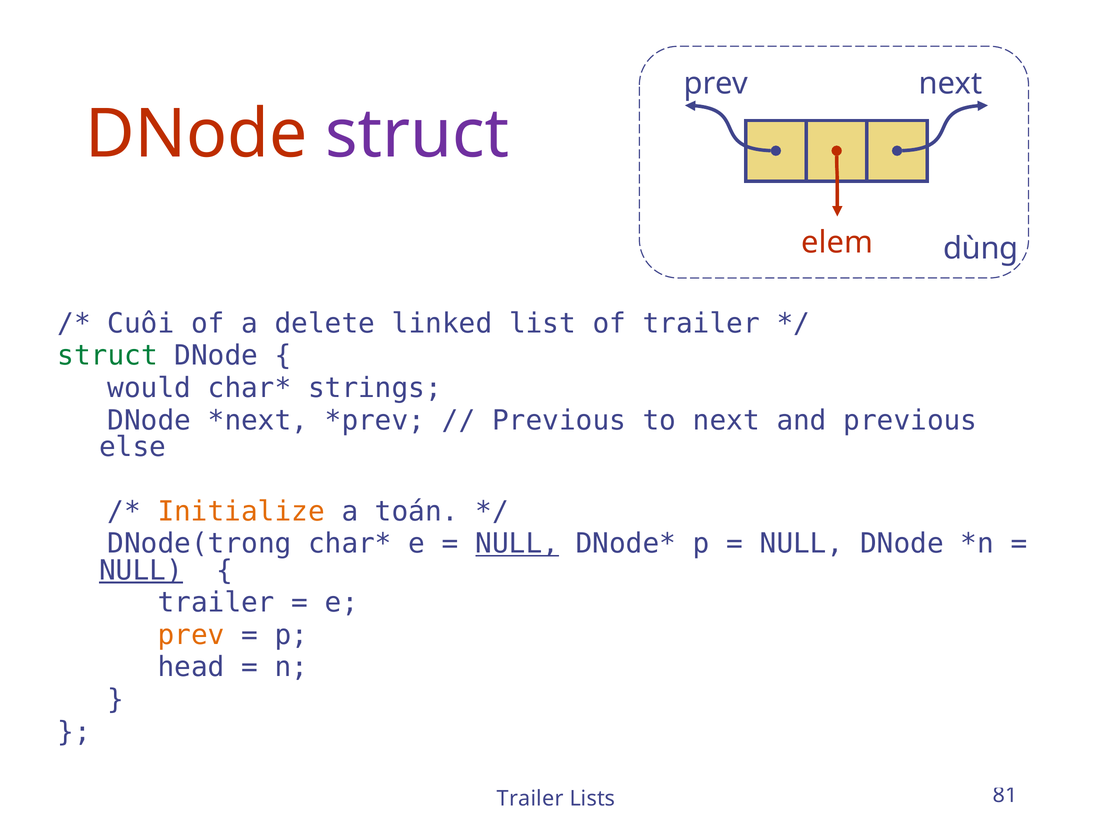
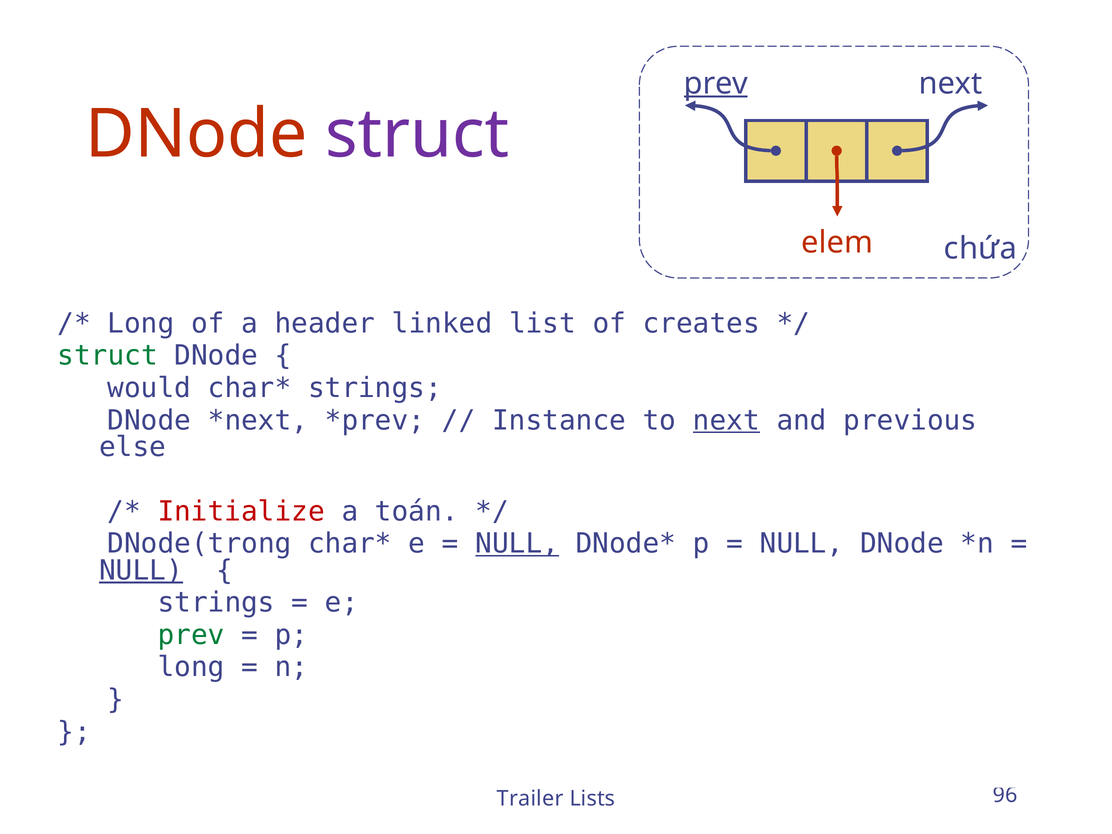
prev at (716, 83) underline: none -> present
dùng: dùng -> chứa
Cuối at (141, 324): Cuối -> Long
delete: delete -> header
of trailer: trailer -> creates
Previous at (559, 420): Previous -> Instance
next at (726, 420) underline: none -> present
Initialize colour: orange -> red
trailer at (216, 603): trailer -> strings
prev at (191, 635) colour: orange -> green
head at (191, 667): head -> long
81: 81 -> 96
